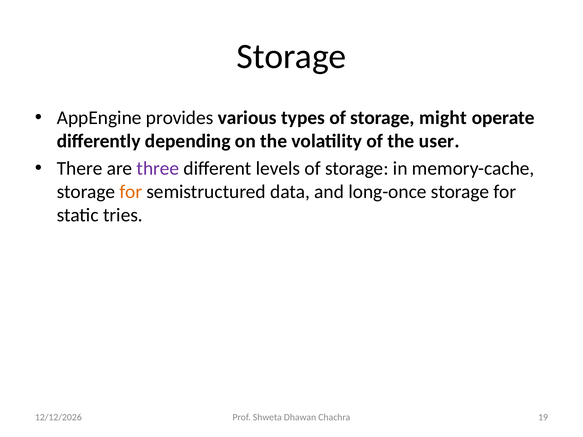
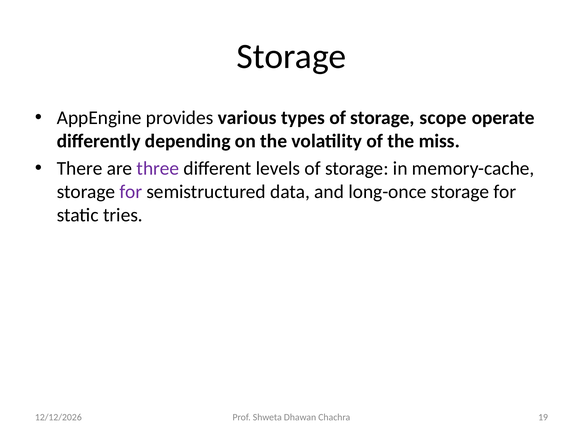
might: might -> scope
user: user -> miss
for at (131, 192) colour: orange -> purple
